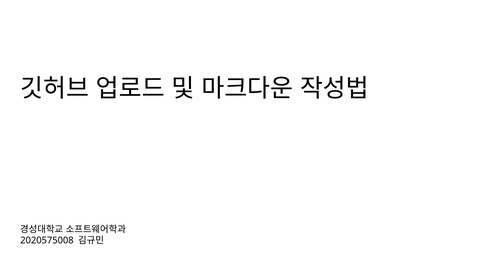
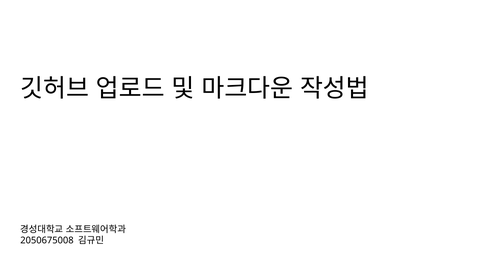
2020575008: 2020575008 -> 2050675008
